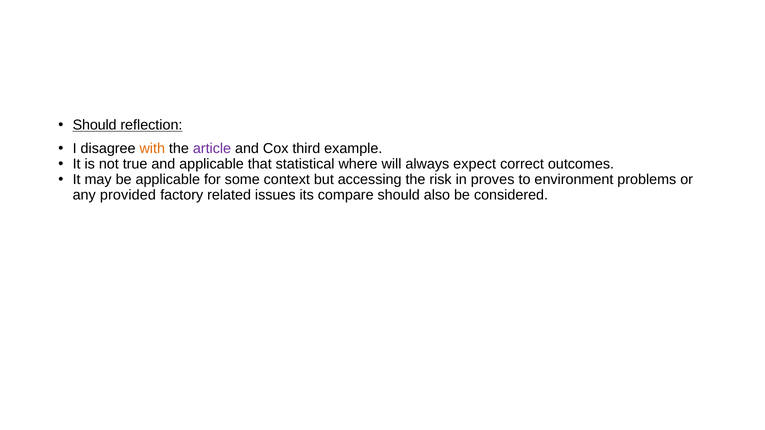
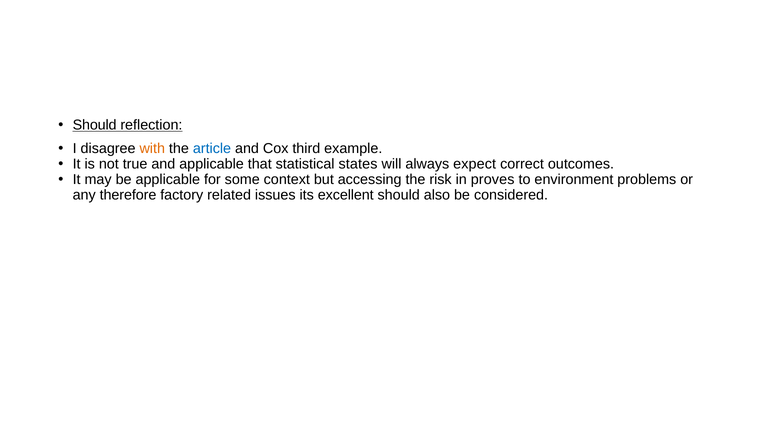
article colour: purple -> blue
where: where -> states
provided: provided -> therefore
compare: compare -> excellent
